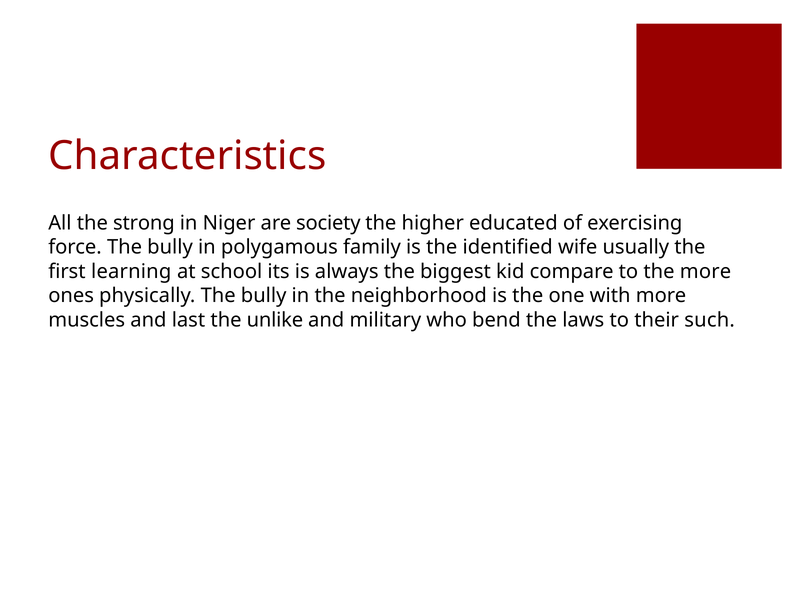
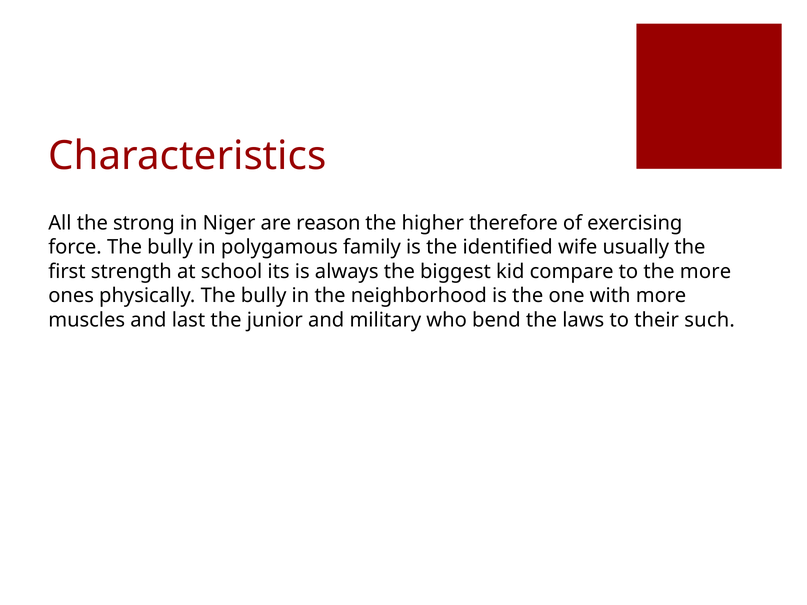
society: society -> reason
educated: educated -> therefore
learning: learning -> strength
unlike: unlike -> junior
